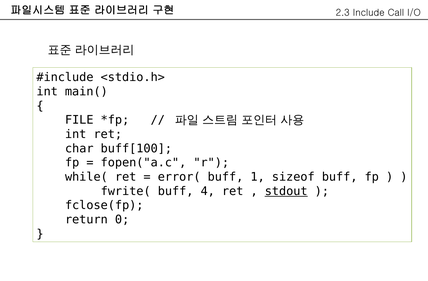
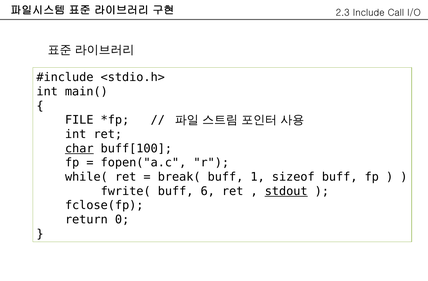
char underline: none -> present
error(: error( -> break(
4: 4 -> 6
